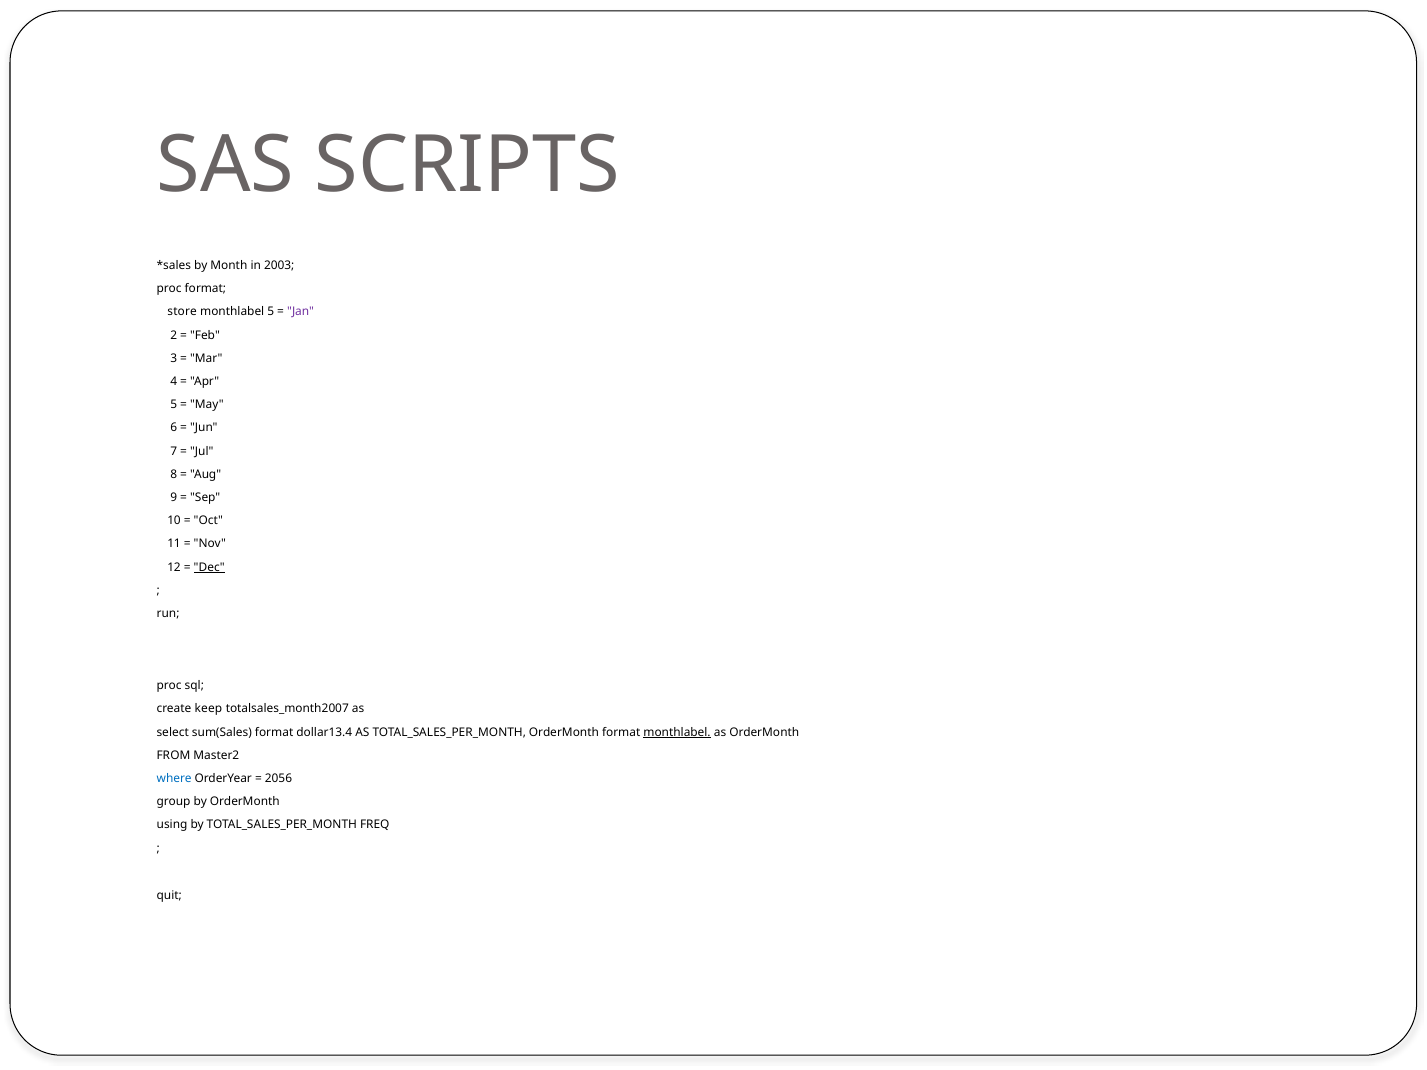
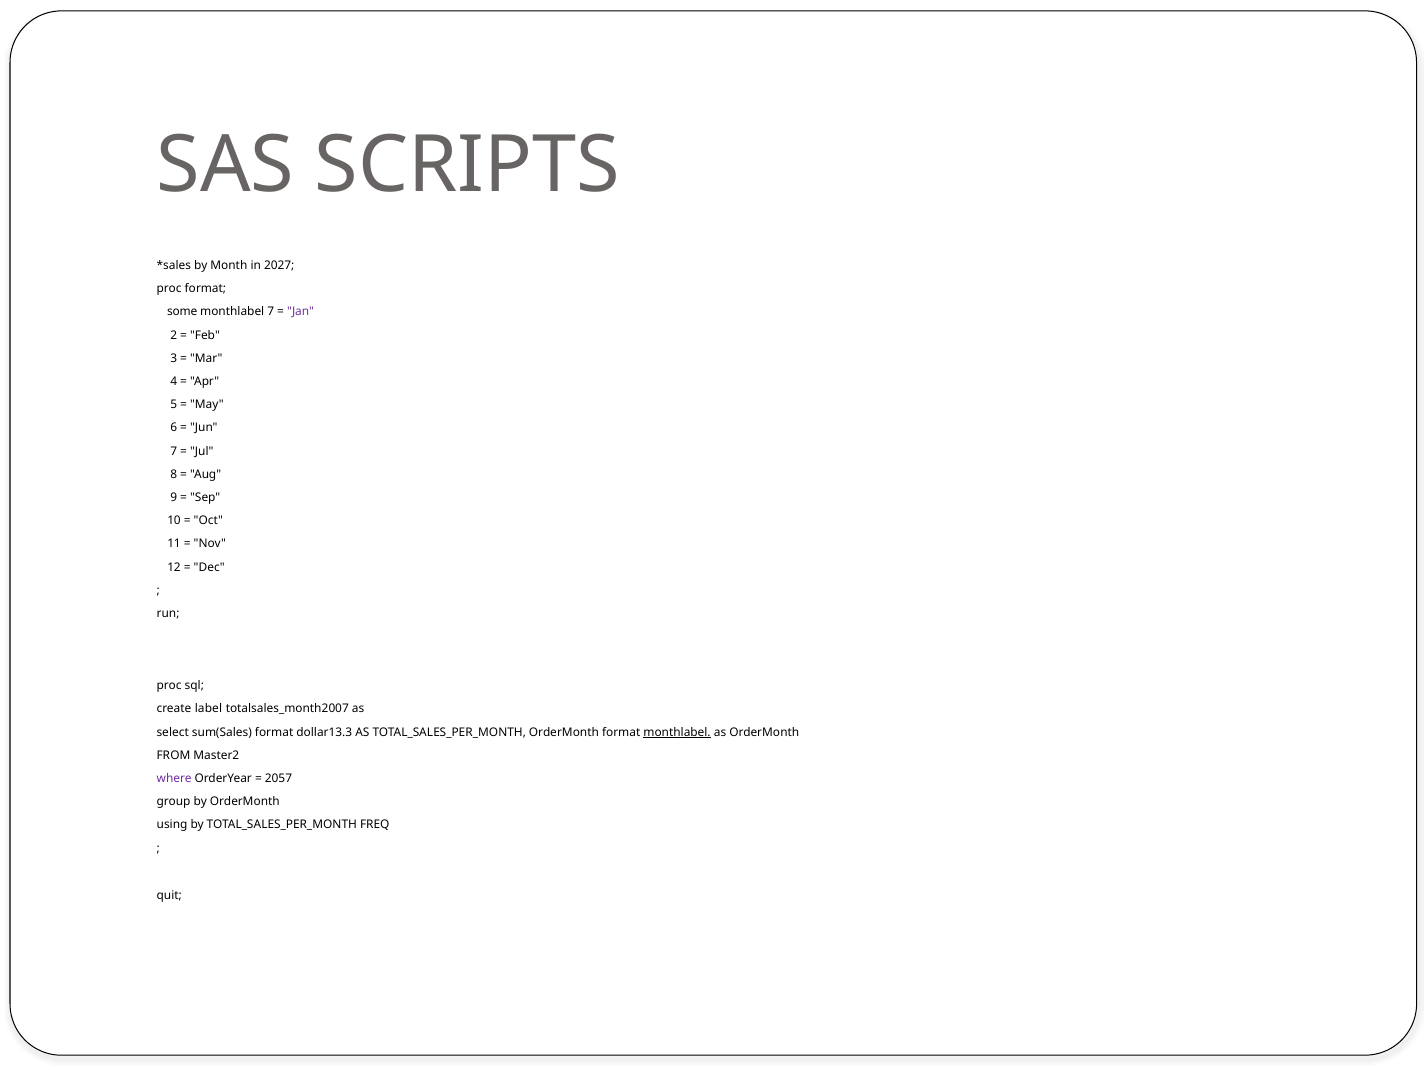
2003: 2003 -> 2027
store: store -> some
monthlabel 5: 5 -> 7
Dec underline: present -> none
keep: keep -> label
dollar13.4: dollar13.4 -> dollar13.3
where colour: blue -> purple
2056: 2056 -> 2057
